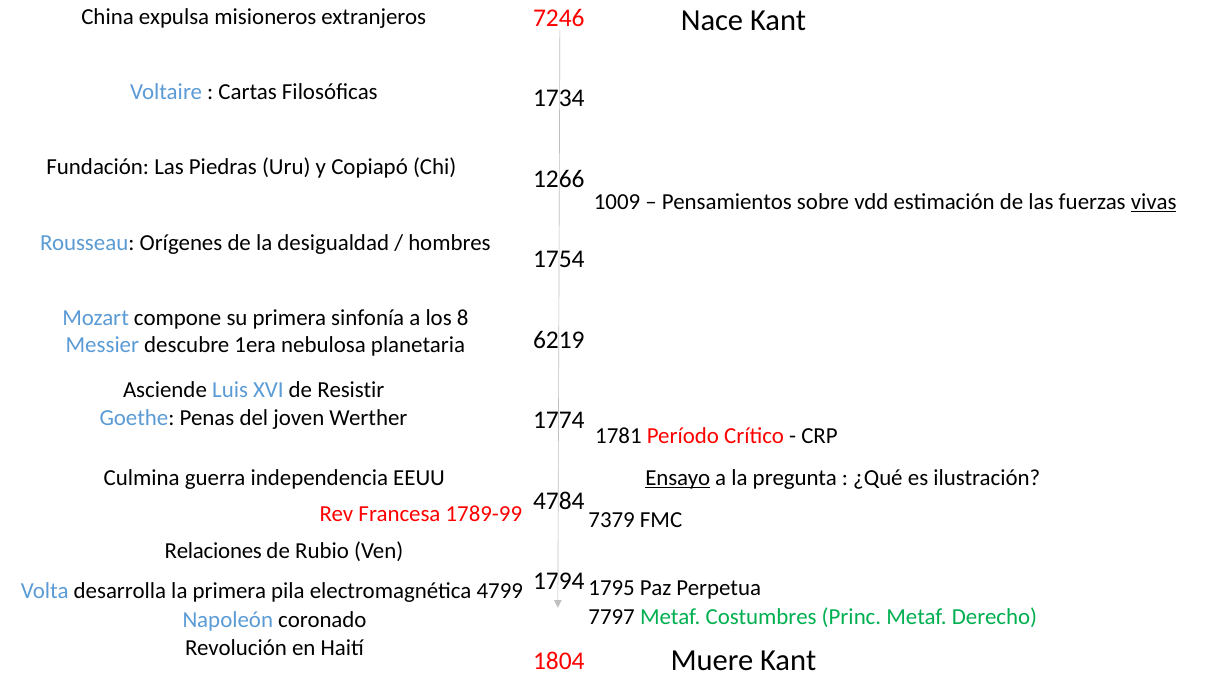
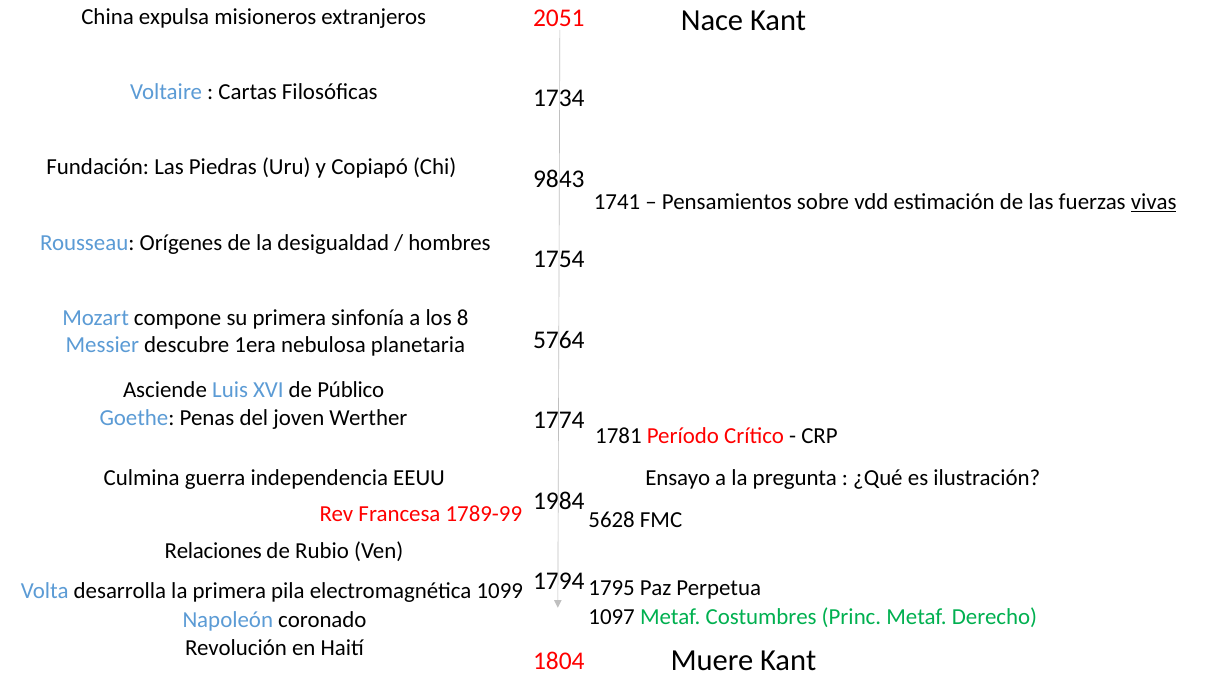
7246: 7246 -> 2051
1266: 1266 -> 9843
1009: 1009 -> 1741
6219: 6219 -> 5764
Resistir: Resistir -> Público
Ensayo underline: present -> none
4784: 4784 -> 1984
7379: 7379 -> 5628
4799: 4799 -> 1099
7797: 7797 -> 1097
